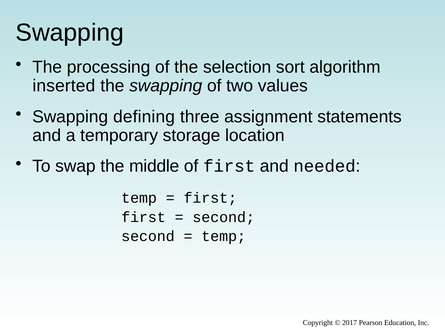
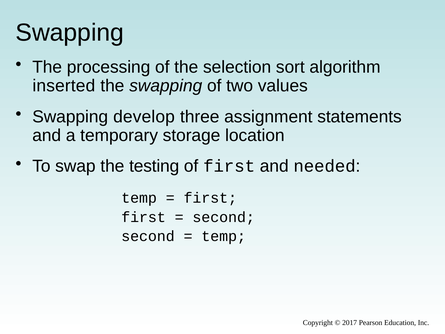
defining: defining -> develop
middle: middle -> testing
